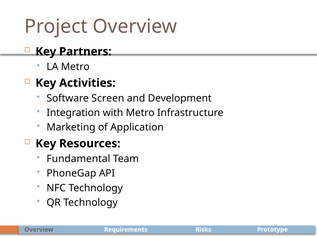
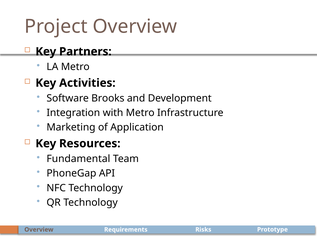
Screen: Screen -> Brooks
